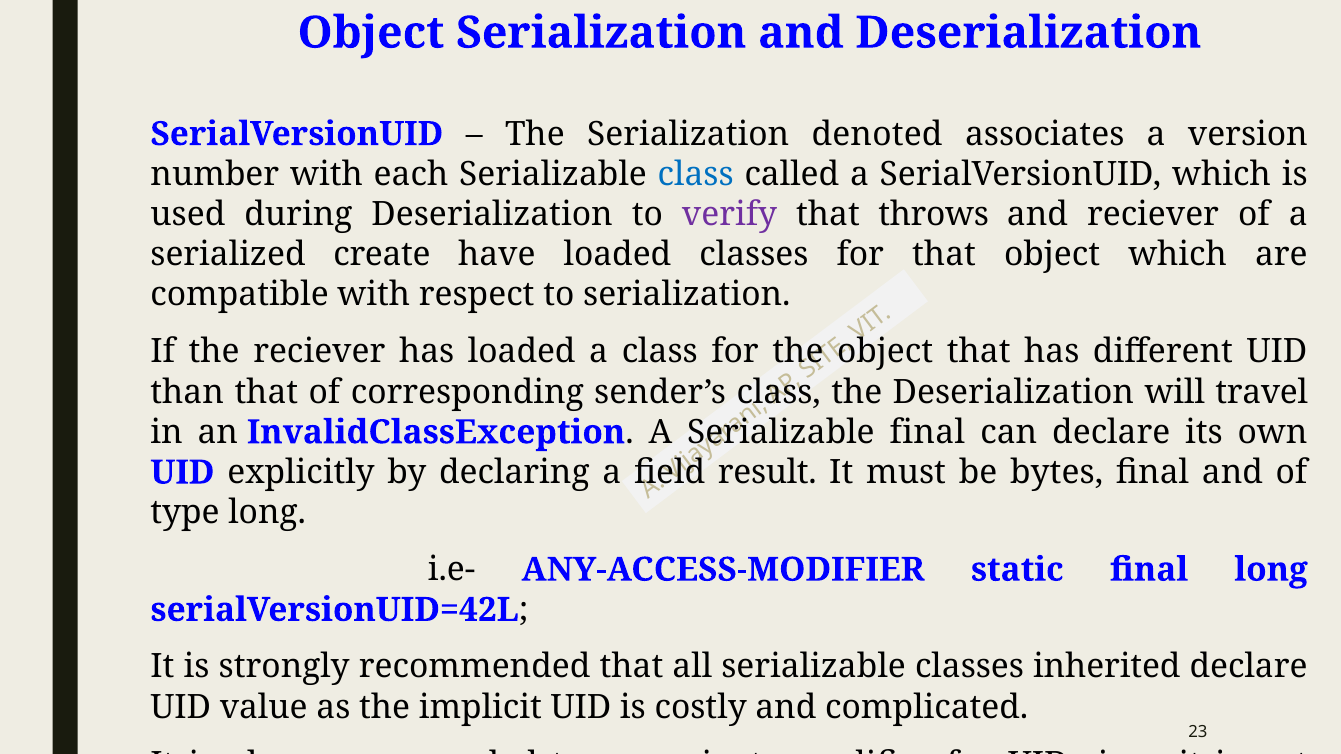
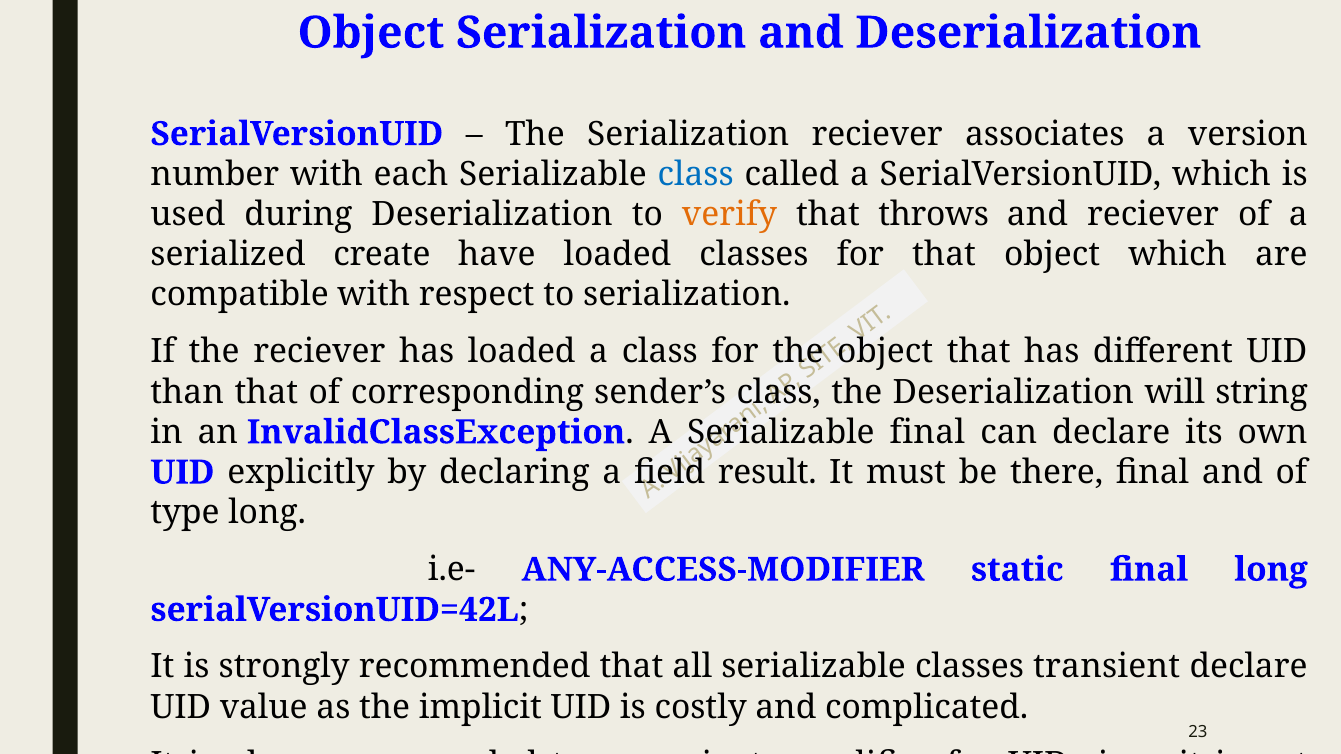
Serialization denoted: denoted -> reciever
verify colour: purple -> orange
travel: travel -> string
bytes: bytes -> there
classes inherited: inherited -> transient
